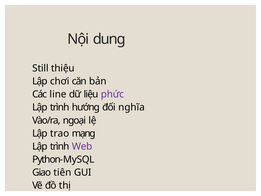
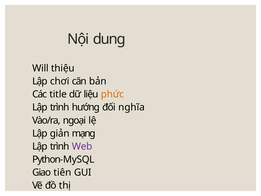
Still: Still -> Will
line: line -> title
phức colour: purple -> orange
trao: trao -> giản
